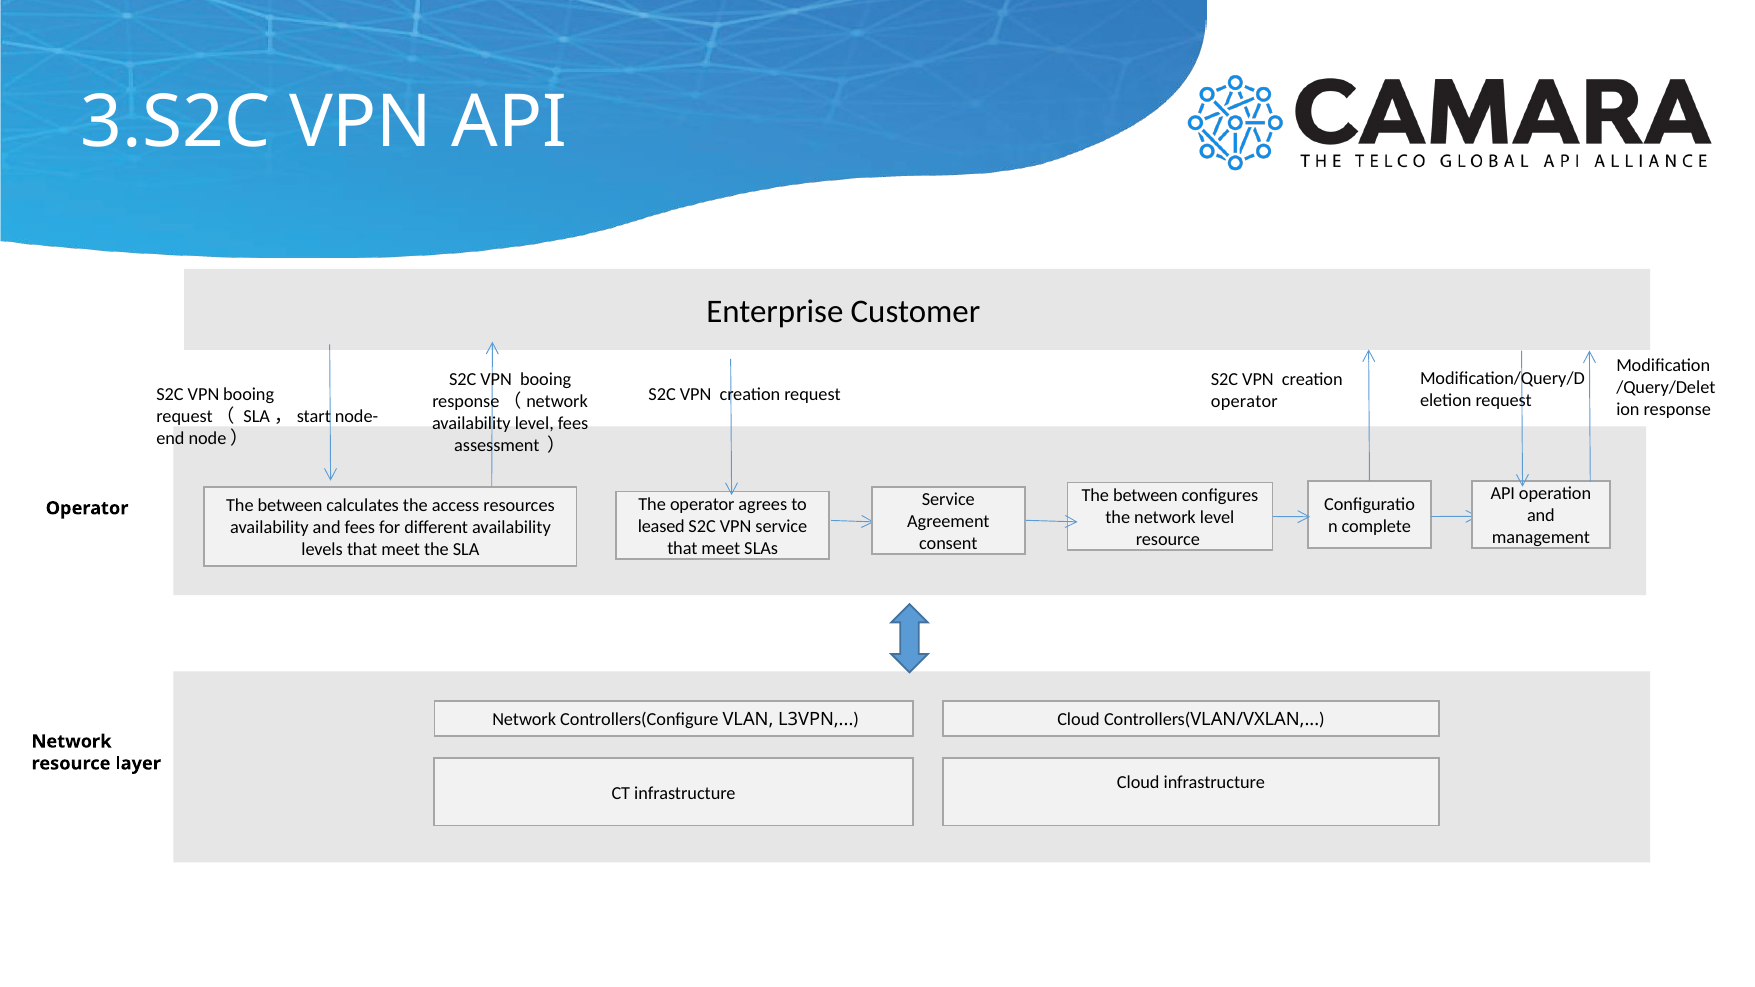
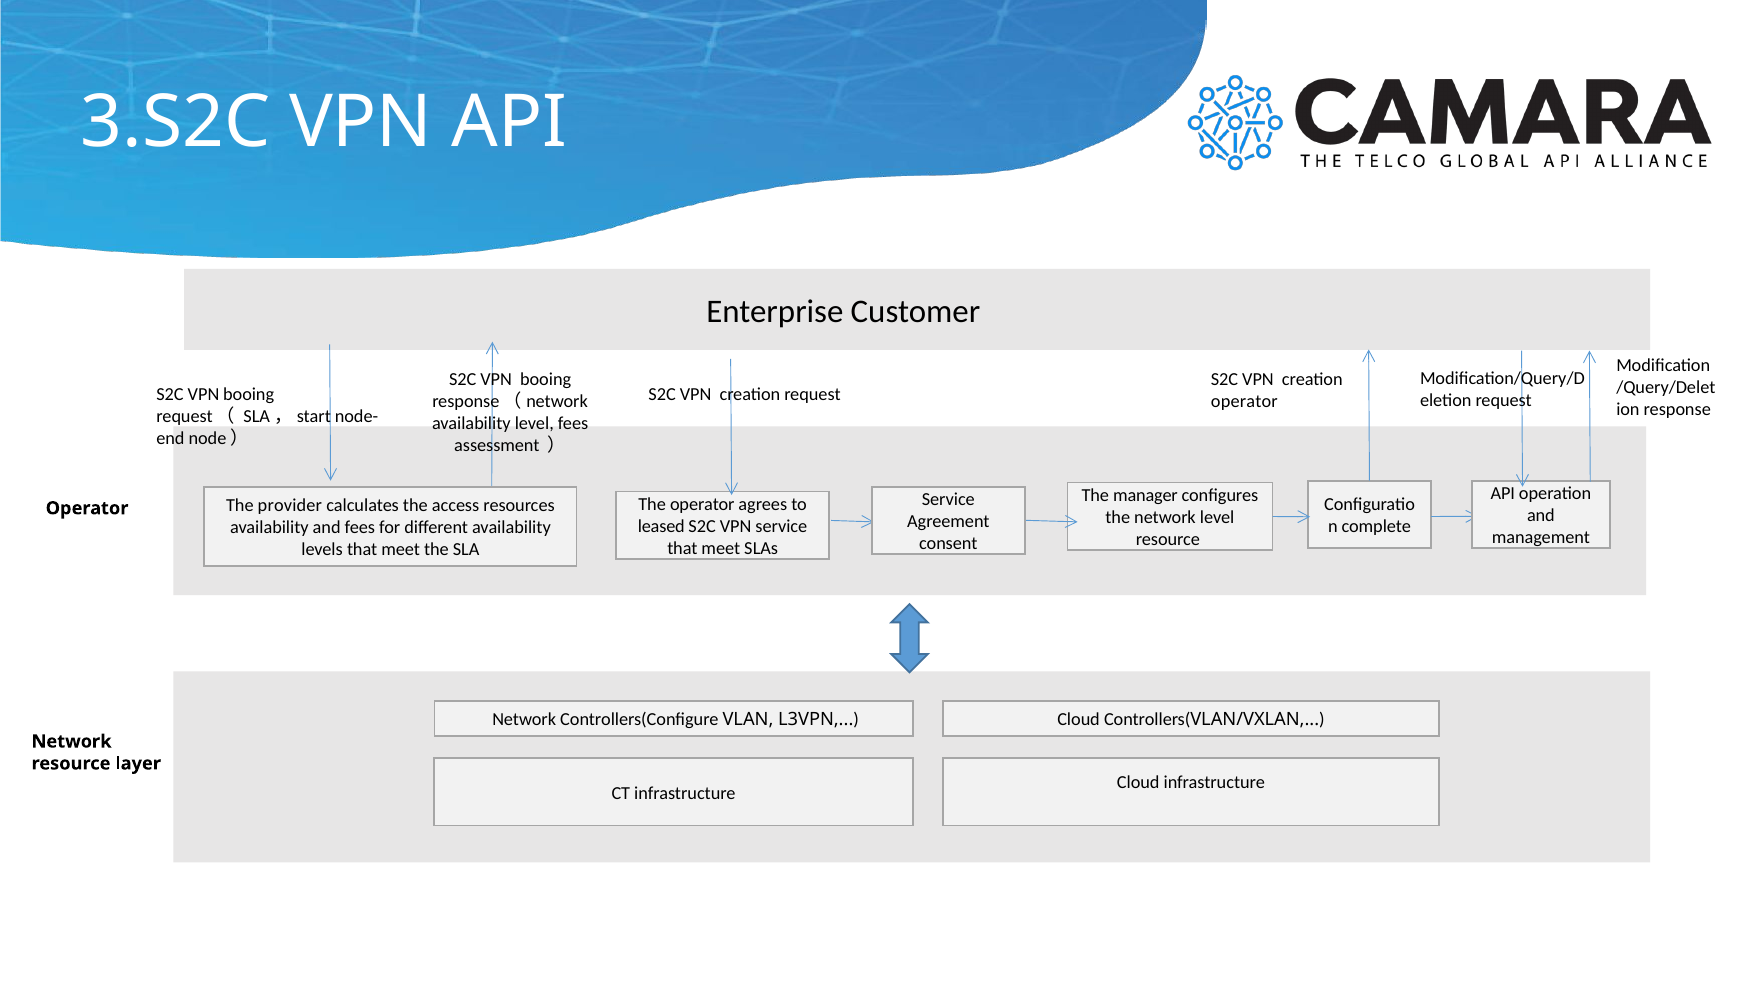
between at (1145, 496): between -> manager
between at (290, 506): between -> provider
